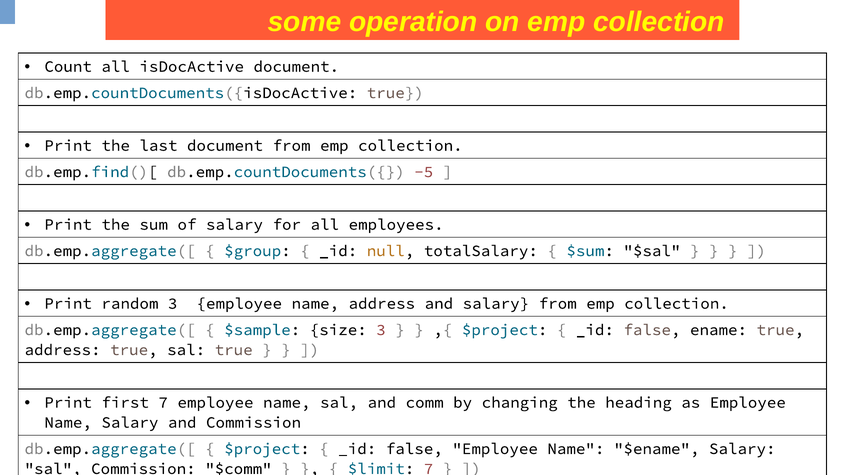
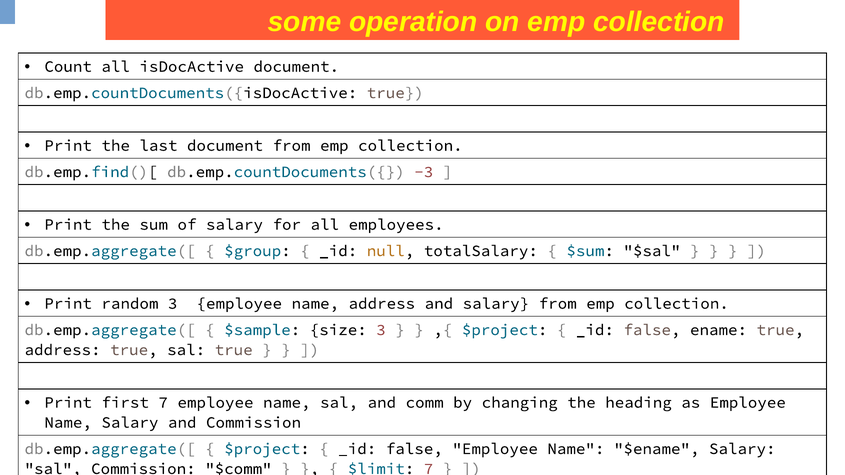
-5: -5 -> -3
